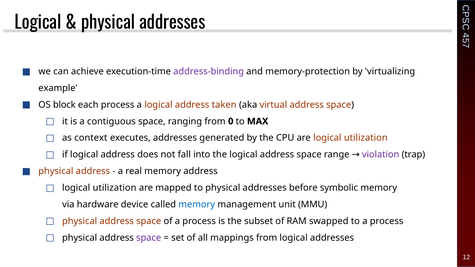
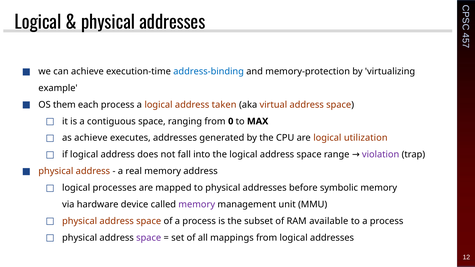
address-binding colour: purple -> blue
block: block -> them
as context: context -> achieve
utilization at (115, 188): utilization -> processes
memory at (197, 205) colour: blue -> purple
swapped: swapped -> available
